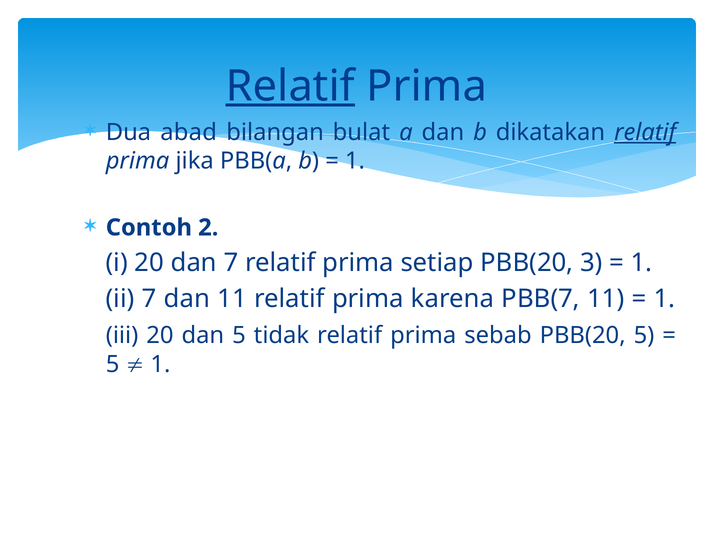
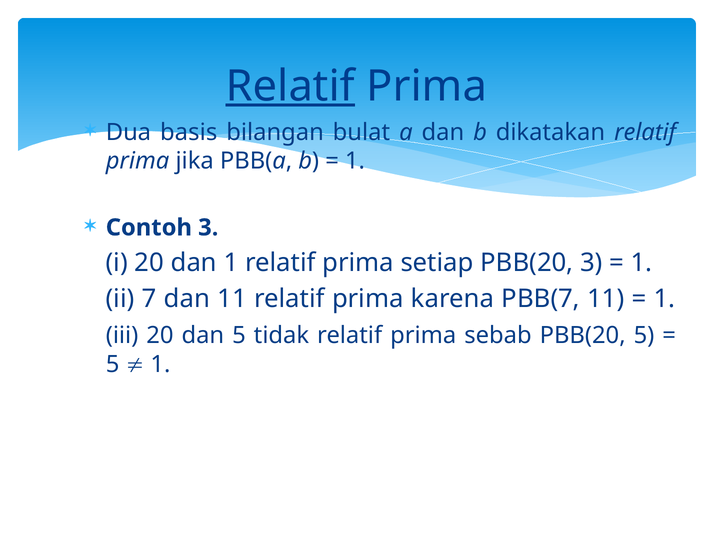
abad: abad -> basis
relatif at (645, 132) underline: present -> none
Contoh 2: 2 -> 3
dan 7: 7 -> 1
